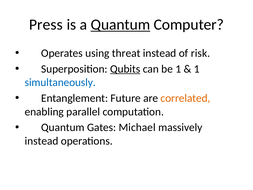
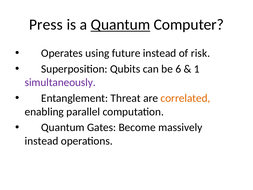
threat: threat -> future
Qubits underline: present -> none
be 1: 1 -> 6
simultaneously colour: blue -> purple
Future: Future -> Threat
Michael: Michael -> Become
